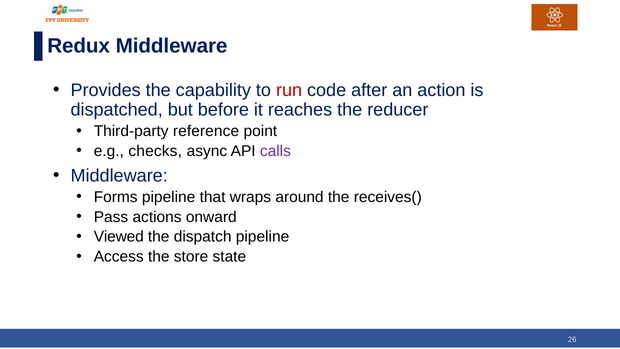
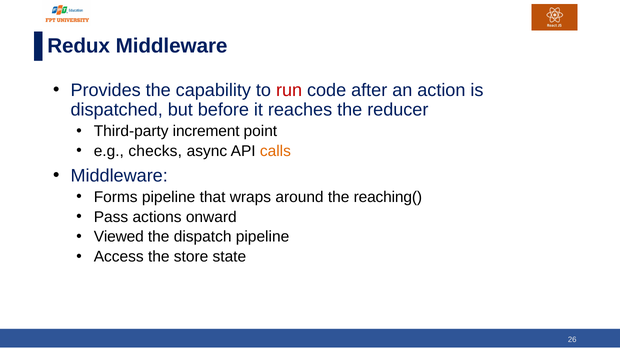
reference: reference -> increment
calls colour: purple -> orange
receives(: receives( -> reaching(
